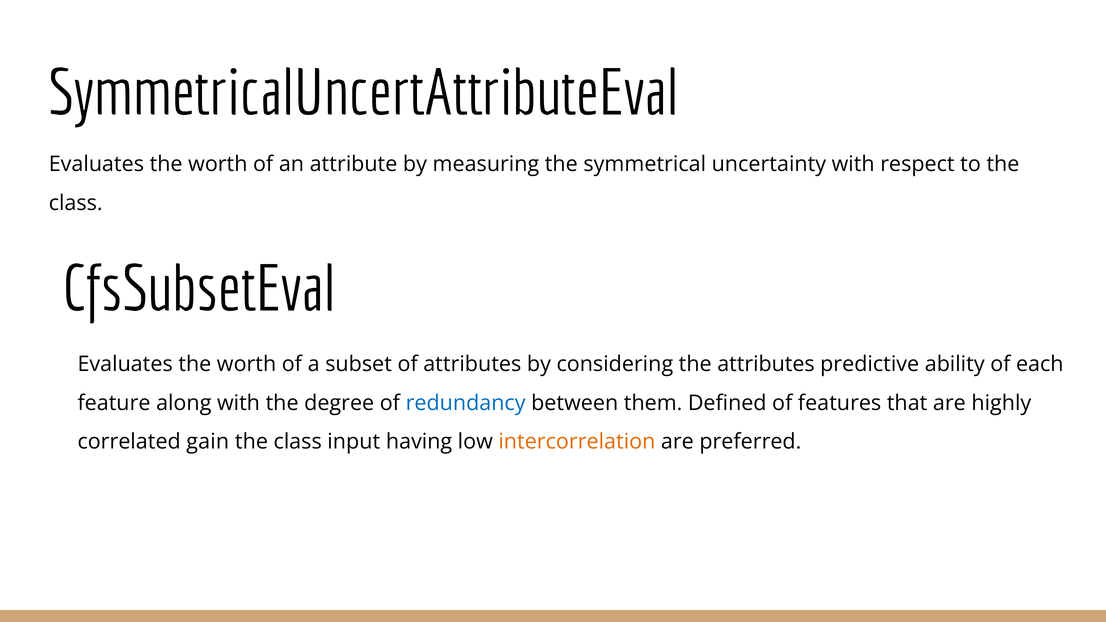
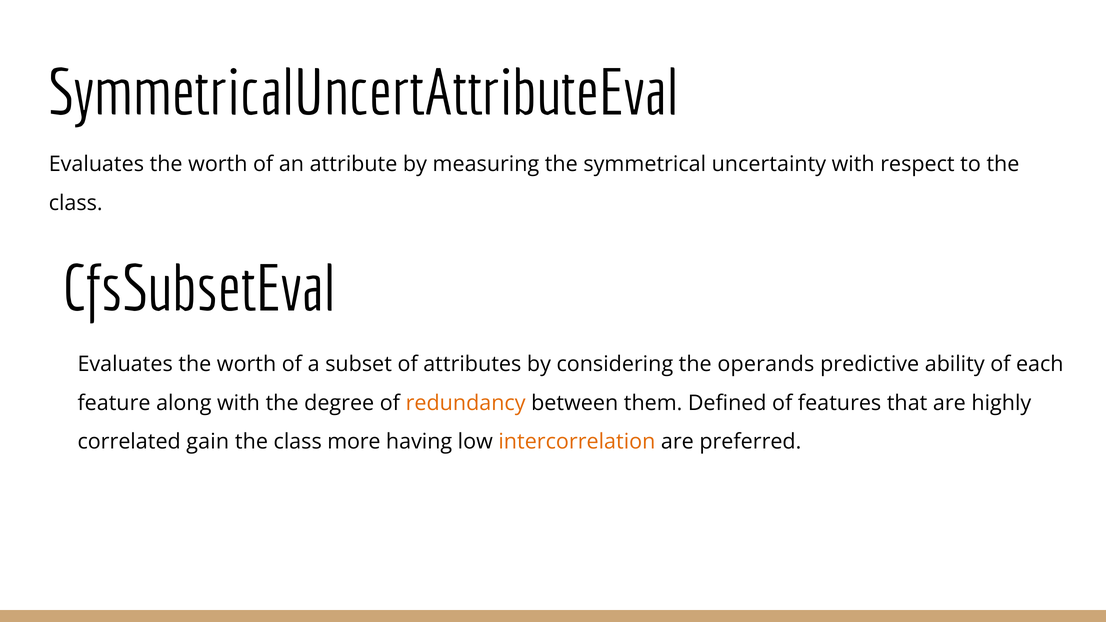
the attributes: attributes -> operands
redundancy colour: blue -> orange
input: input -> more
